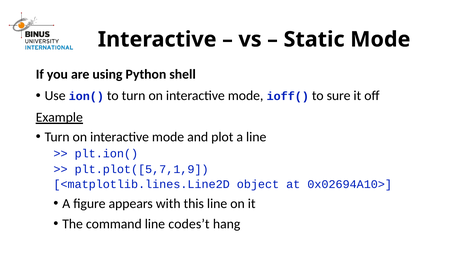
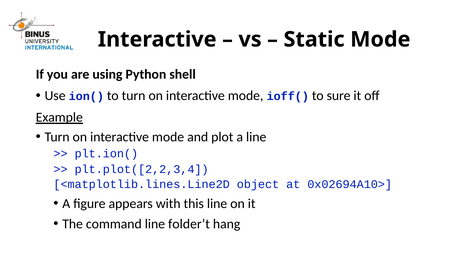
plt.plot([5,7,1,9: plt.plot([5,7,1,9 -> plt.plot([2,2,3,4
codes’t: codes’t -> folder’t
